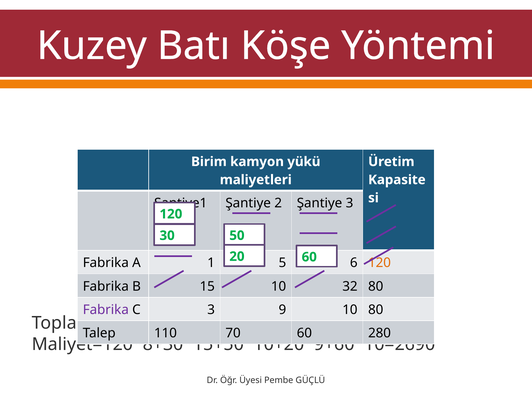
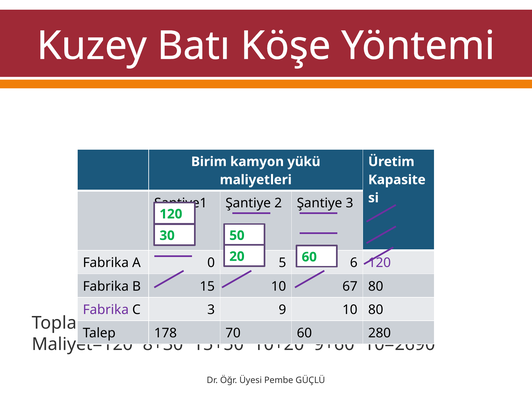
1: 1 -> 0
120 at (380, 263) colour: orange -> purple
32: 32 -> 67
110: 110 -> 178
